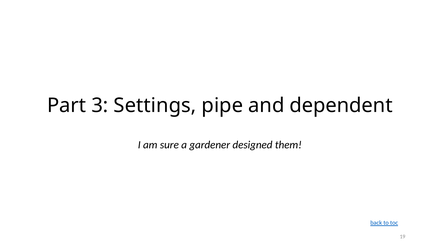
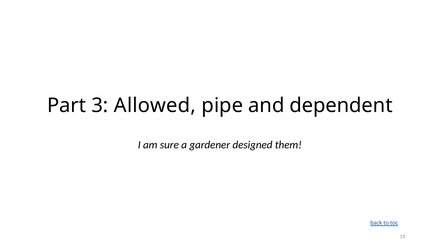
Settings: Settings -> Allowed
